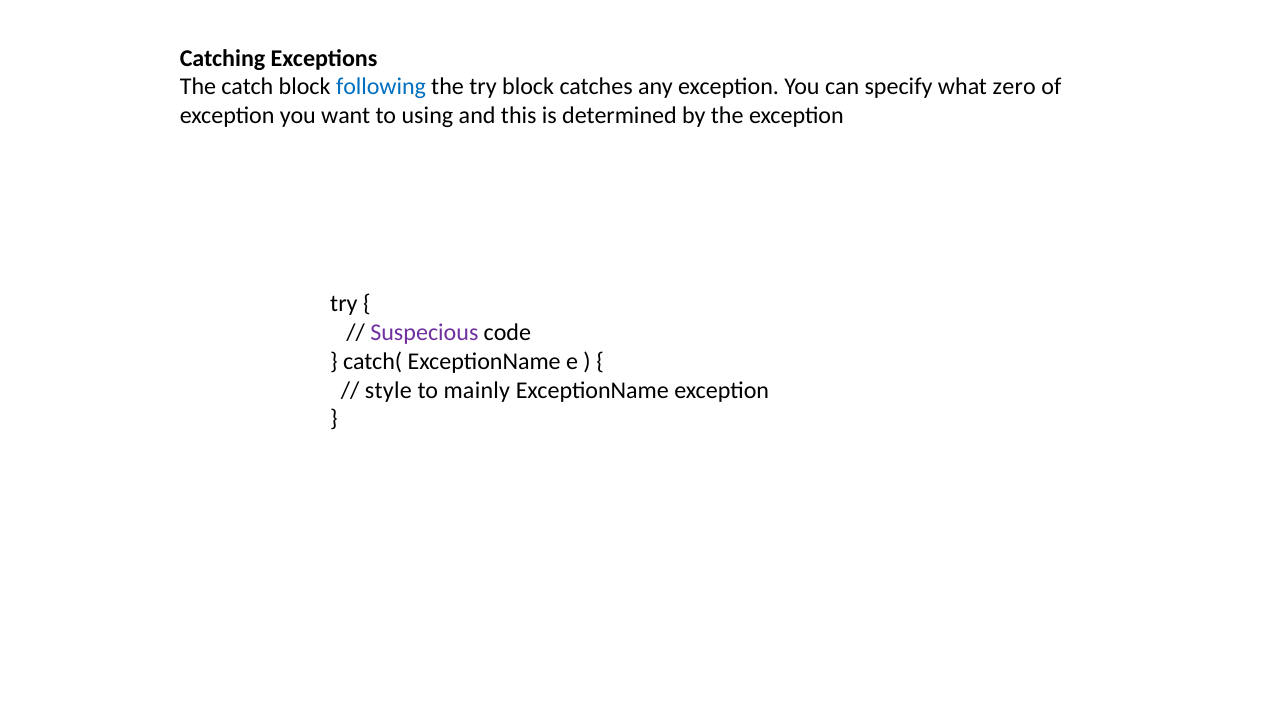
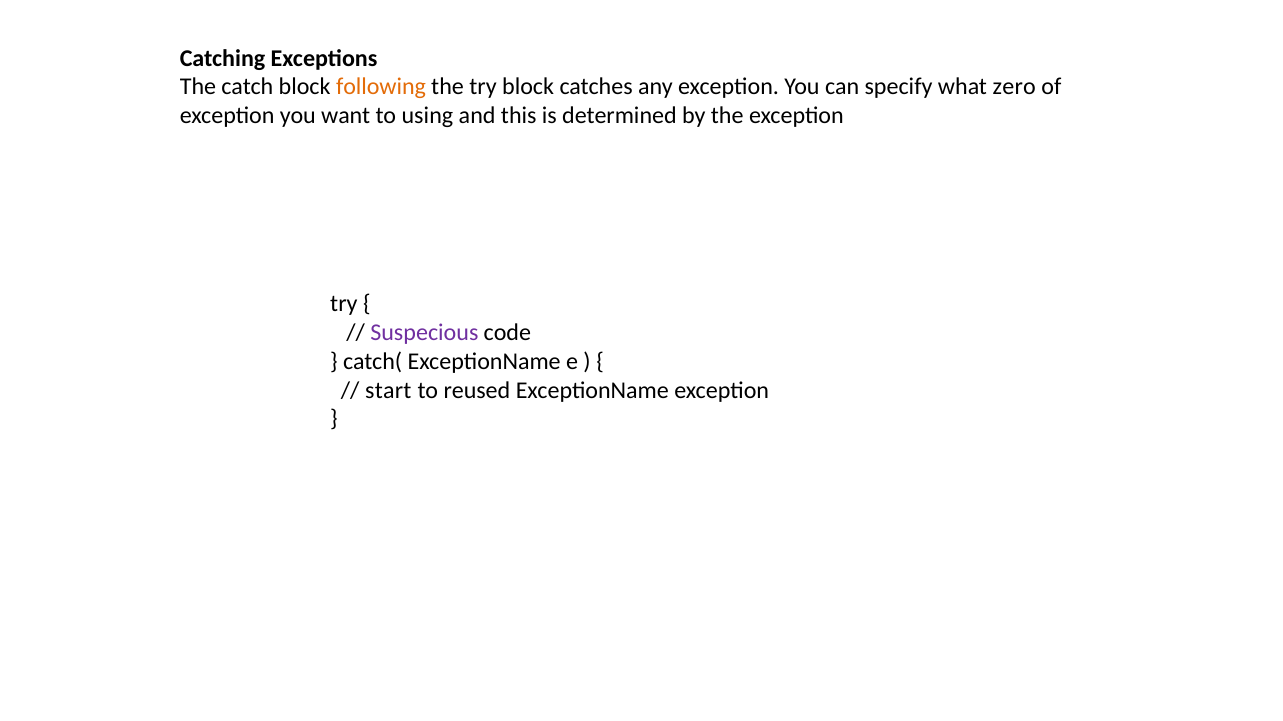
following colour: blue -> orange
style: style -> start
mainly: mainly -> reused
